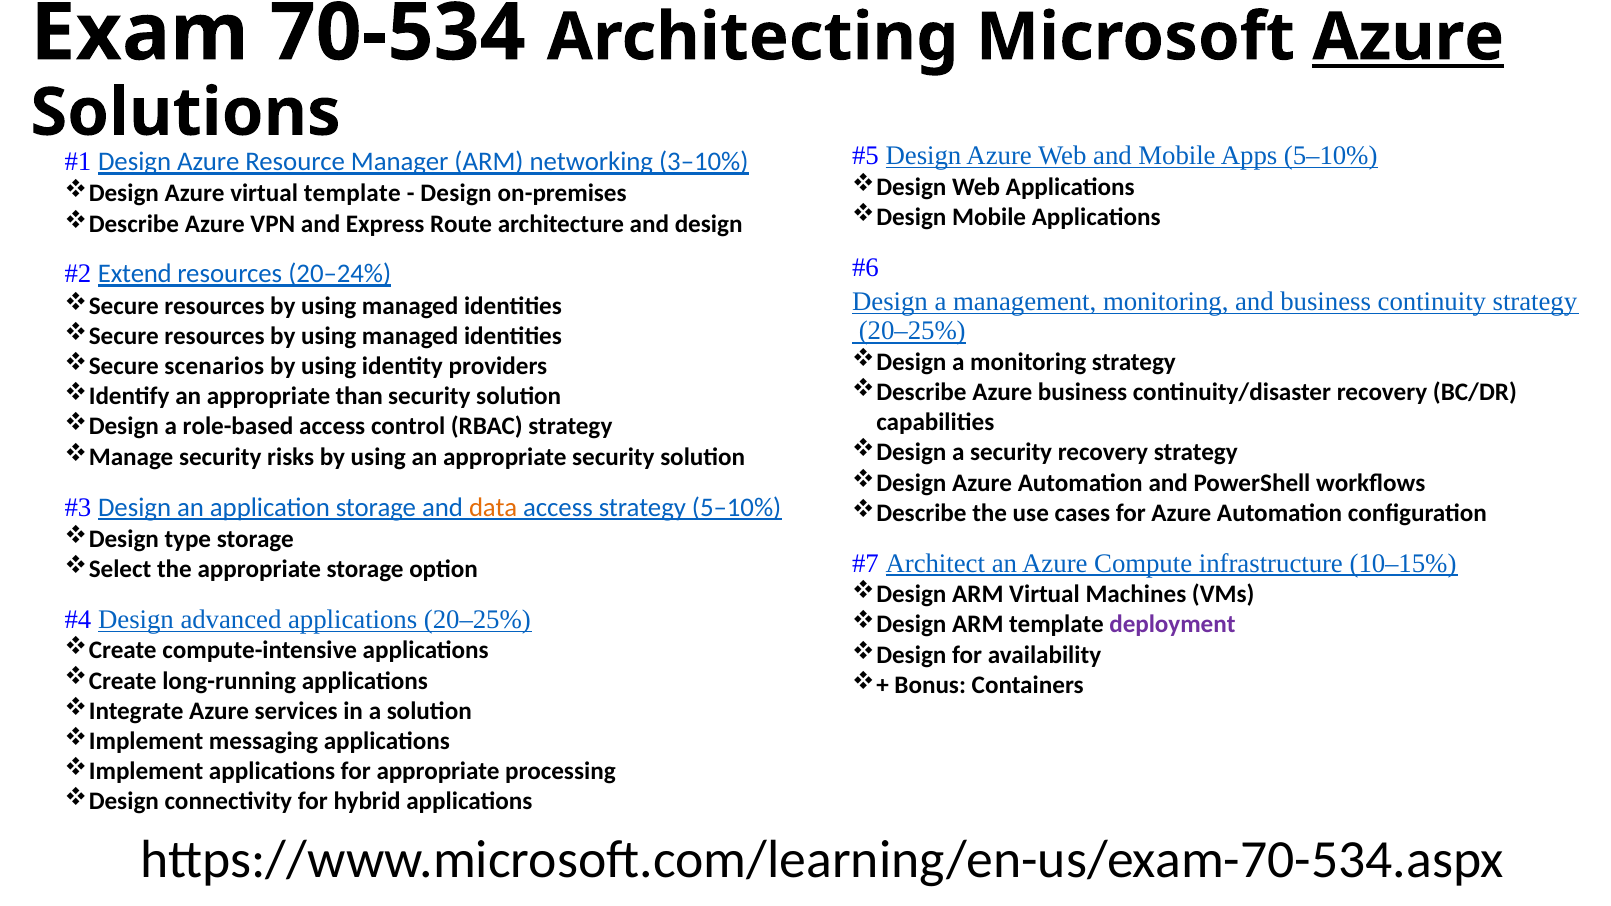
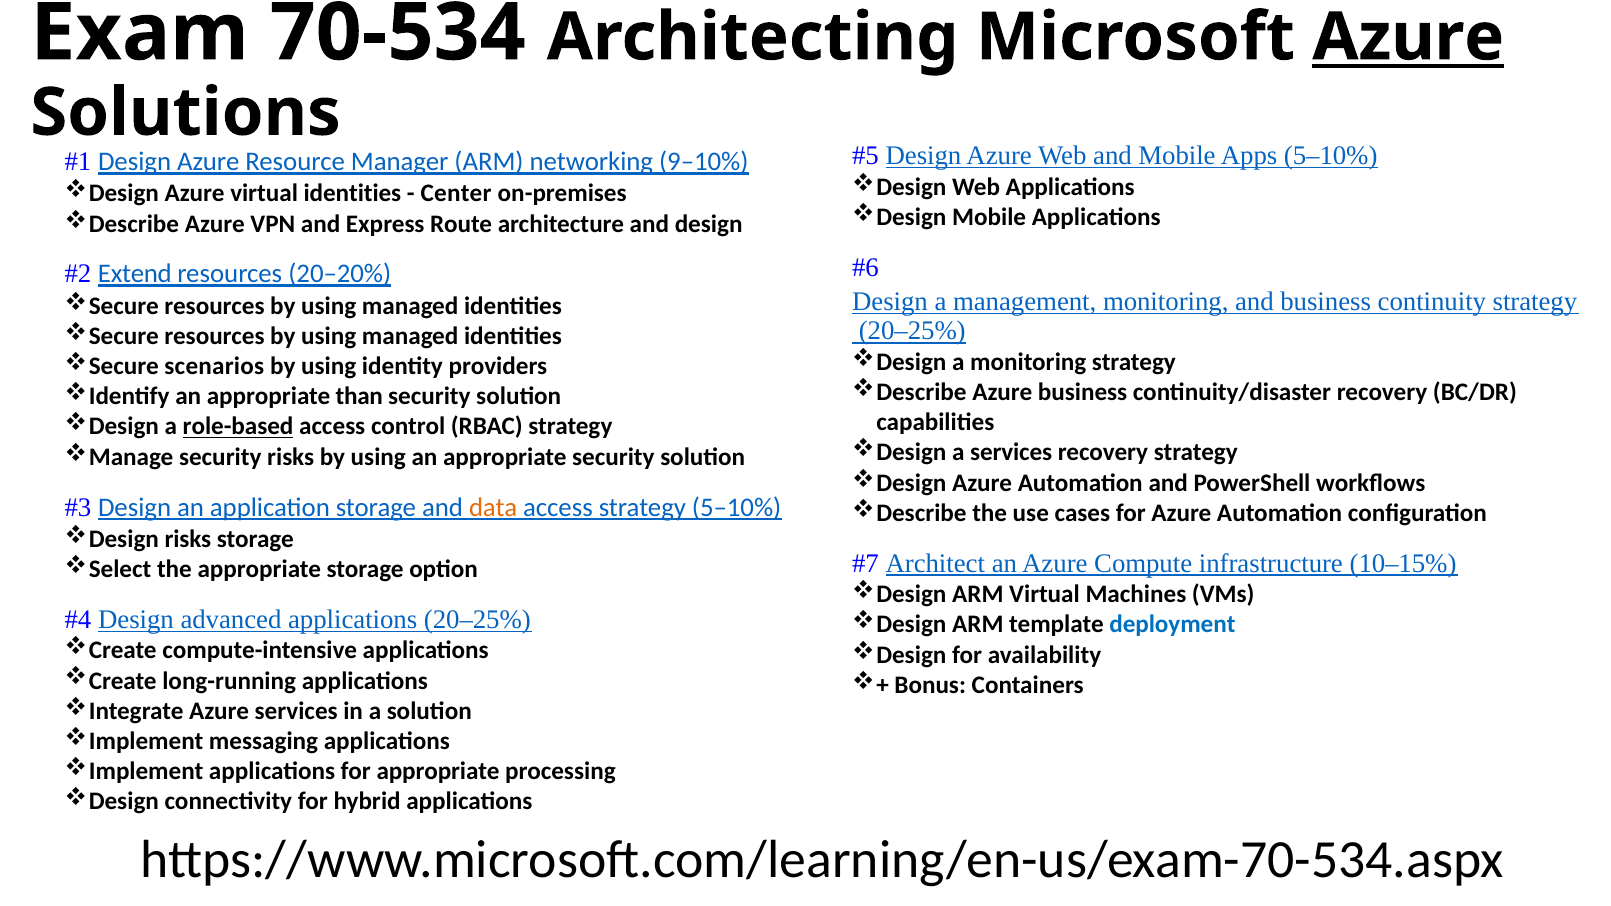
3–10%: 3–10% -> 9–10%
virtual template: template -> identities
Design at (456, 194): Design -> Center
20–24%: 20–24% -> 20–20%
role-based underline: none -> present
a security: security -> services
type at (188, 539): type -> risks
deployment colour: purple -> blue
